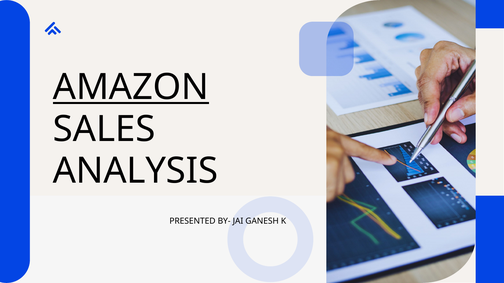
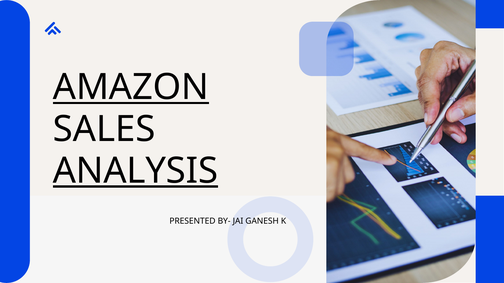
ANALYSIS underline: none -> present
